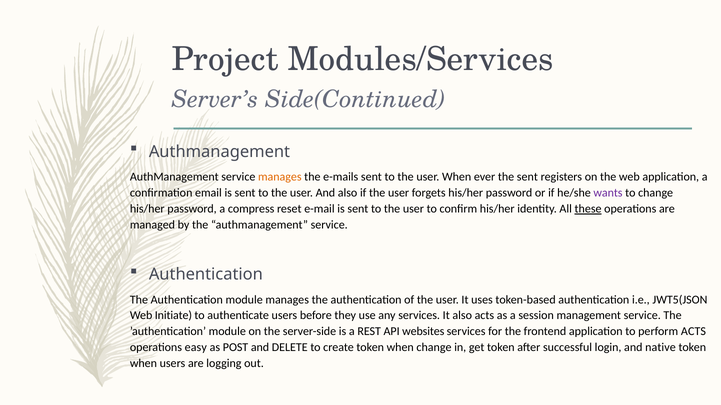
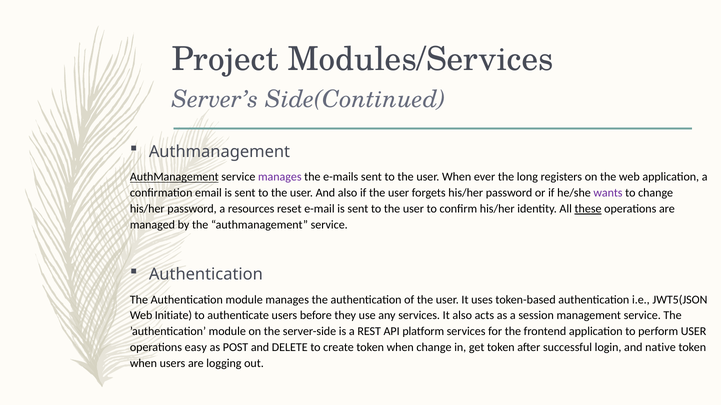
AuthManagement at (174, 177) underline: none -> present
manages at (280, 177) colour: orange -> purple
the sent: sent -> long
compress: compress -> resources
websites: websites -> platform
perform ACTS: ACTS -> USER
